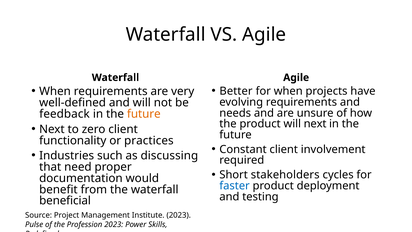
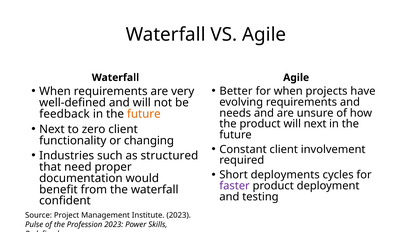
practices: practices -> changing
discussing: discussing -> structured
stakeholders: stakeholders -> deployments
faster colour: blue -> purple
beneficial: beneficial -> confident
